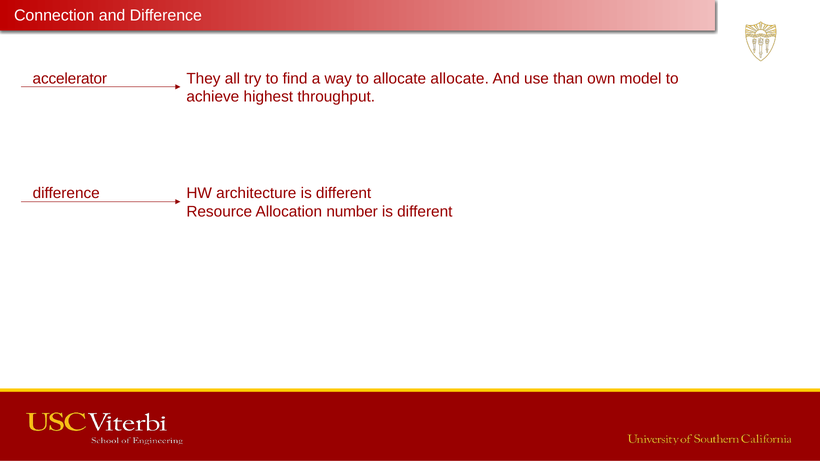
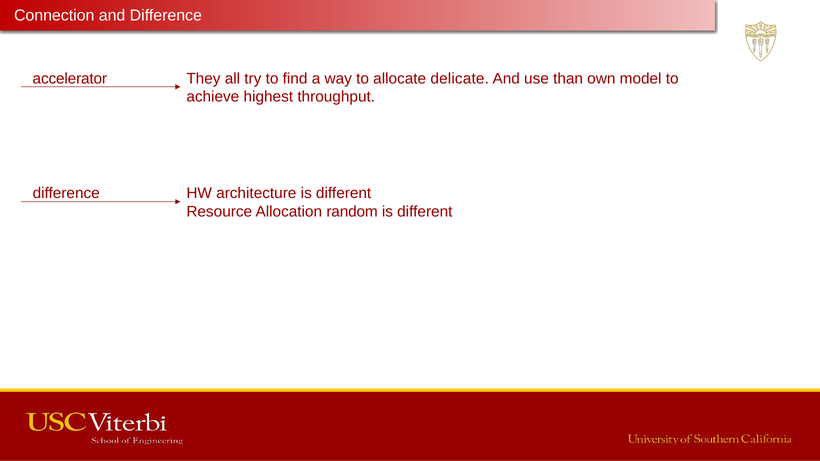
allocate allocate: allocate -> delicate
number: number -> random
